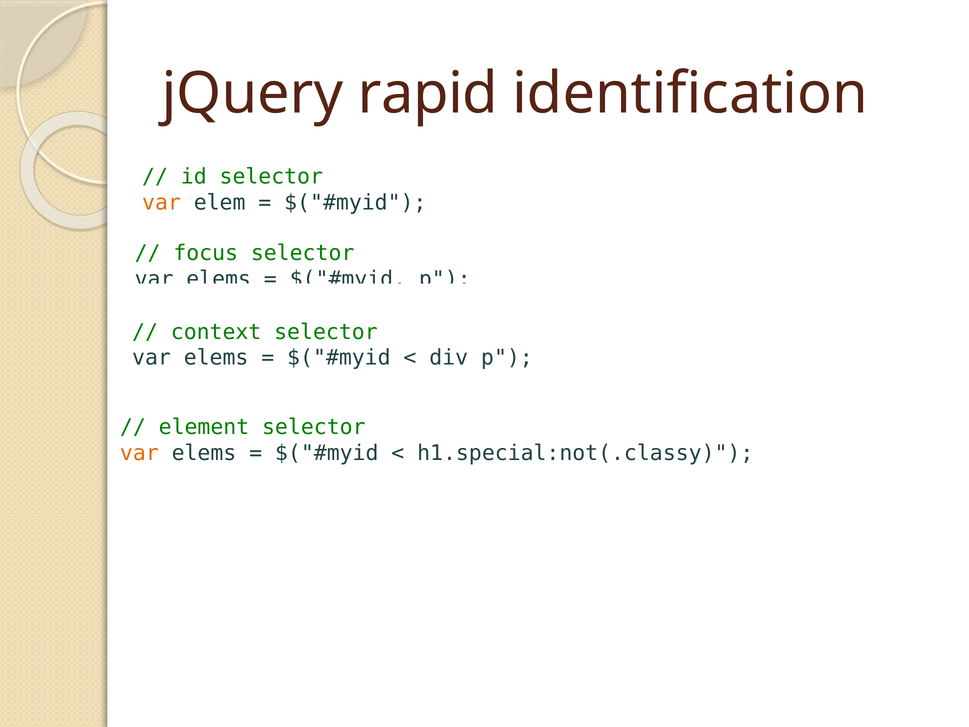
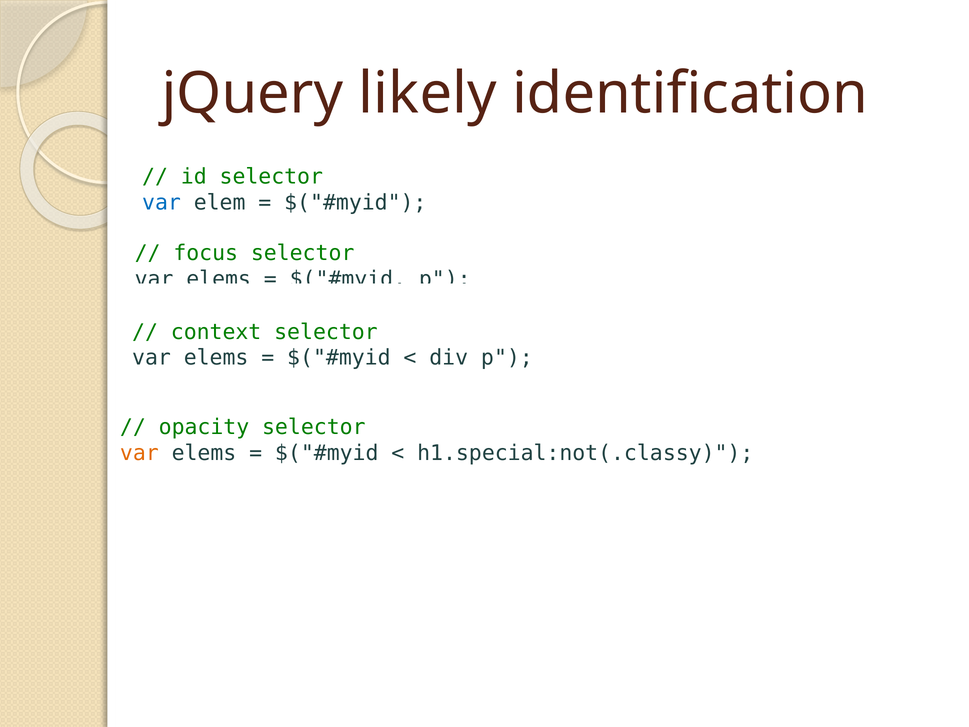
rapid: rapid -> likely
var at (162, 203) colour: orange -> blue
element: element -> opacity
